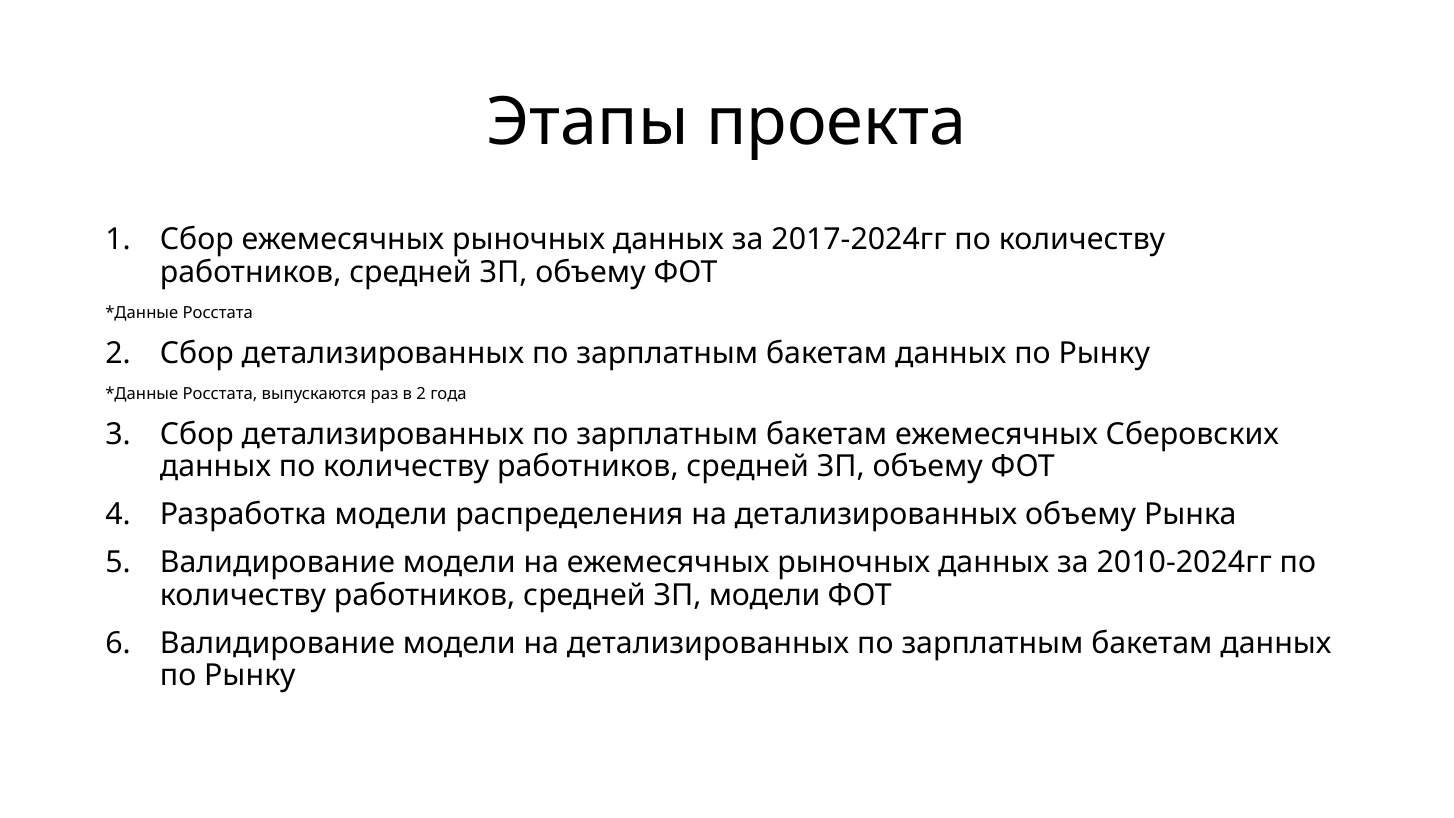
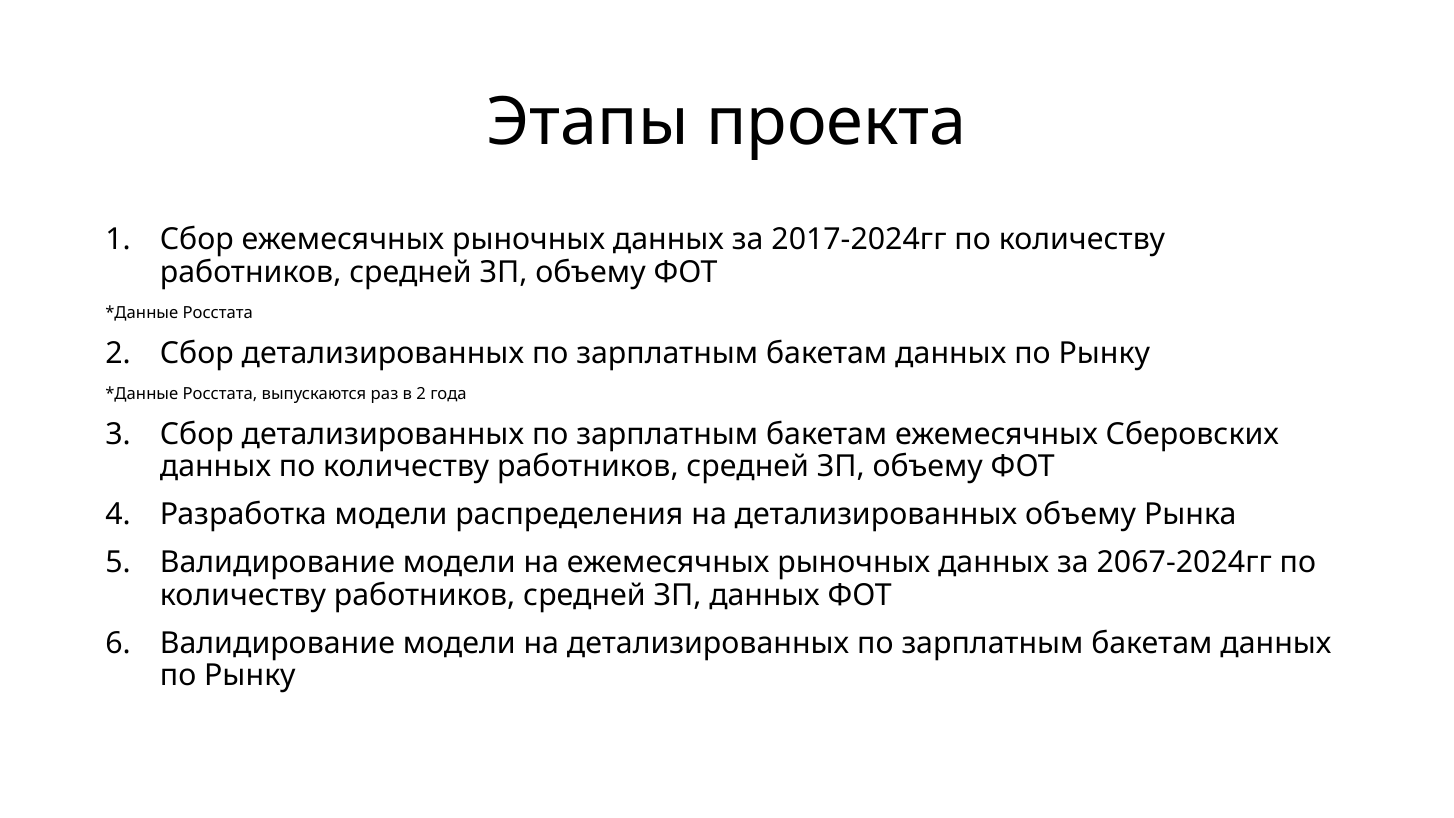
2010-2024гг: 2010-2024гг -> 2067-2024гг
ЗП модели: модели -> данных
